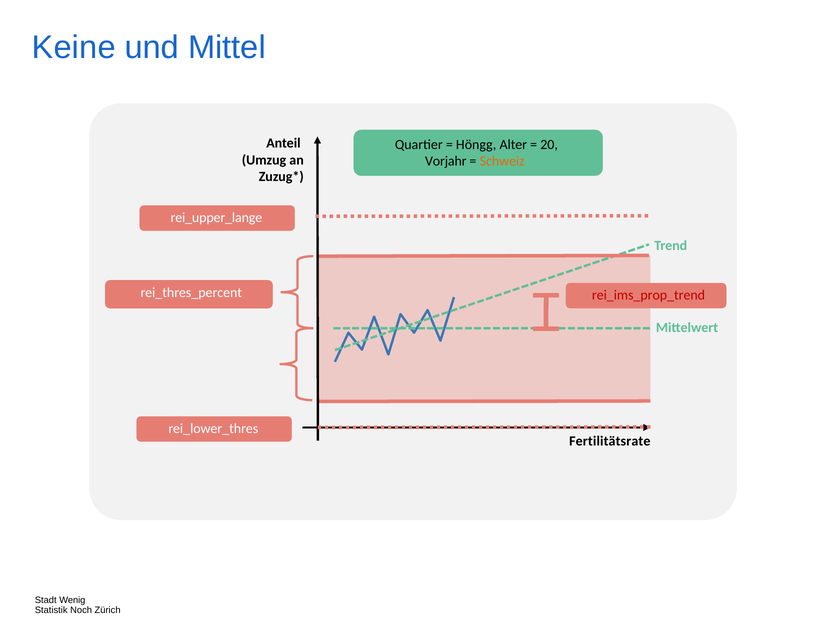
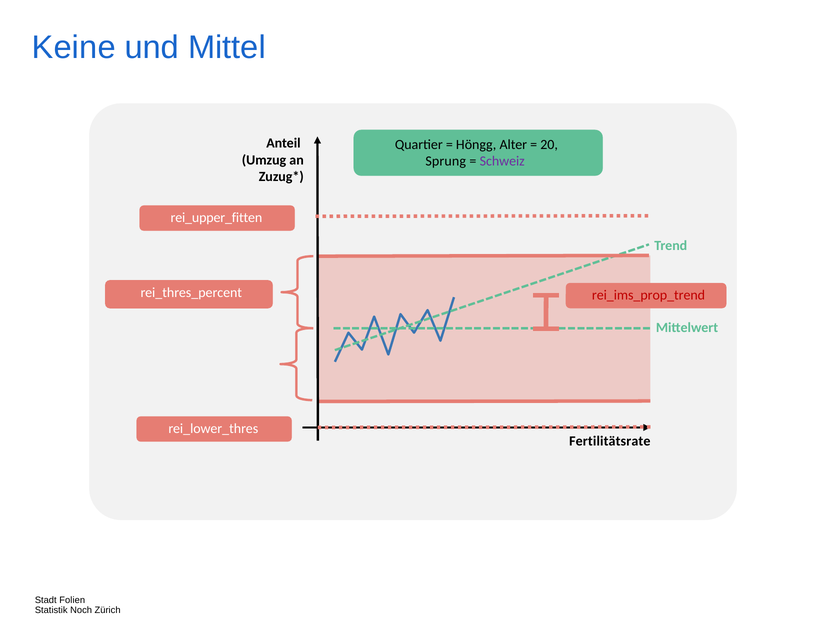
Vorjahr: Vorjahr -> Sprung
Schweiz colour: orange -> purple
rei_upper_lange: rei_upper_lange -> rei_upper_fitten
Wenig: Wenig -> Folien
